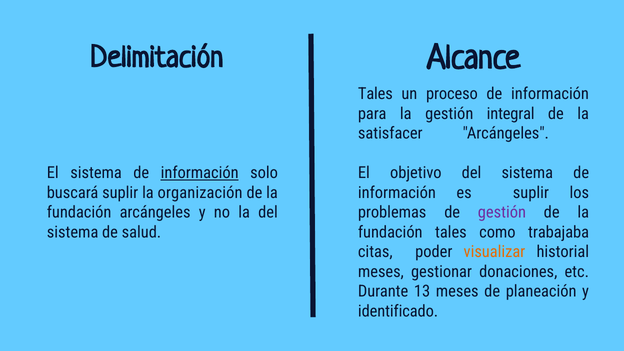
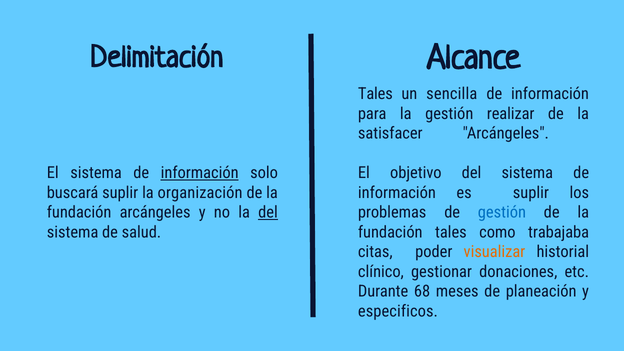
proceso: proceso -> sencilla
integral: integral -> realizar
del at (268, 213) underline: none -> present
gestión at (502, 213) colour: purple -> blue
meses at (381, 272): meses -> clínico
13: 13 -> 68
identificado: identificado -> especificos
